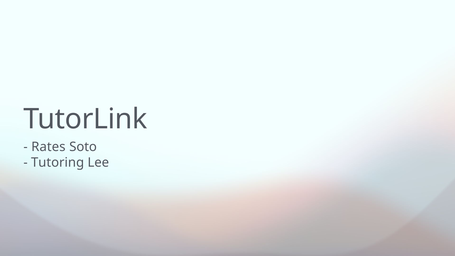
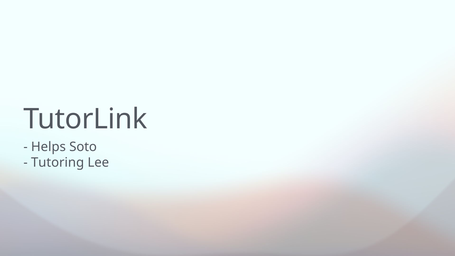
Rates: Rates -> Helps
